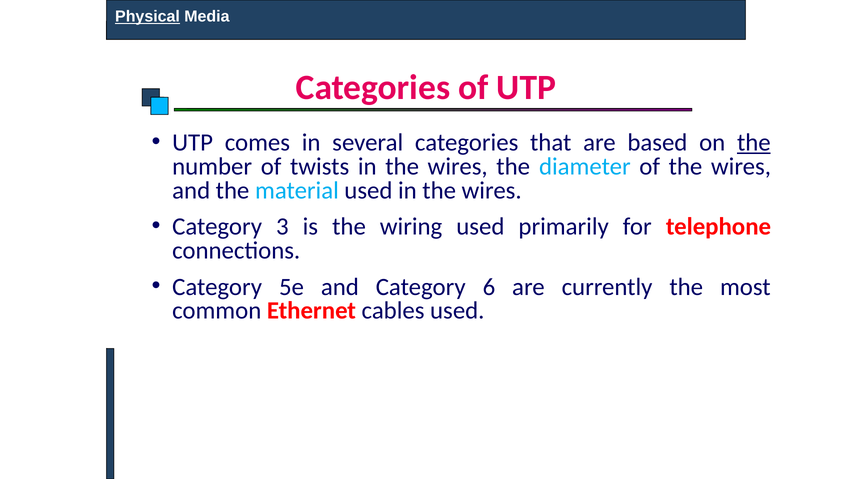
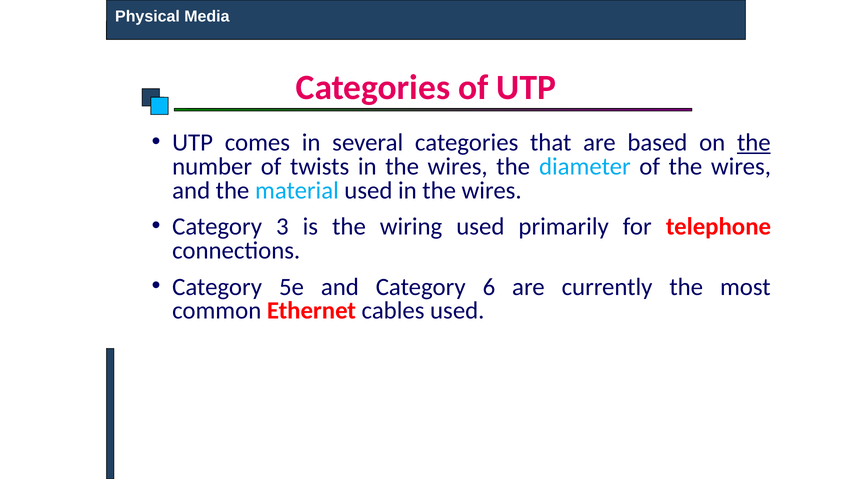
Physical underline: present -> none
